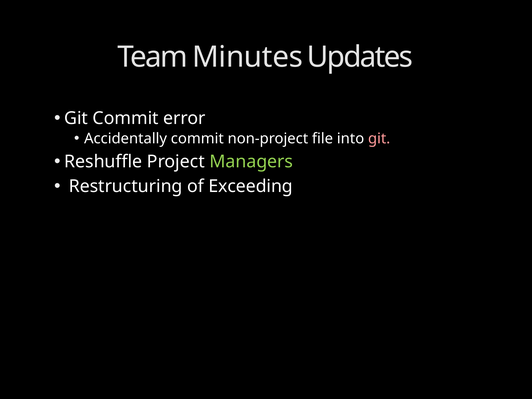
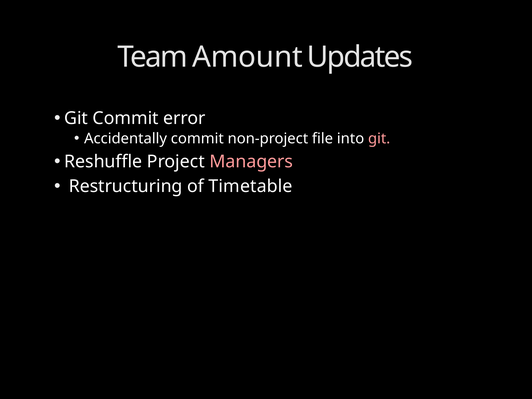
Minutes: Minutes -> Amount
Managers colour: light green -> pink
Exceeding: Exceeding -> Timetable
